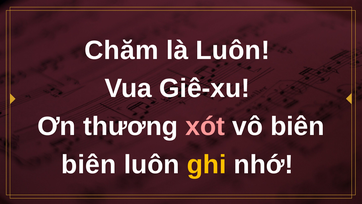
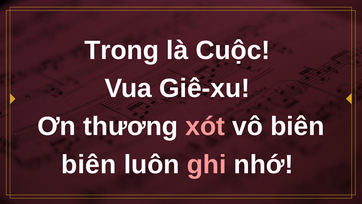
Chăm: Chăm -> Trong
là Luôn: Luôn -> Cuộc
ghi colour: yellow -> pink
